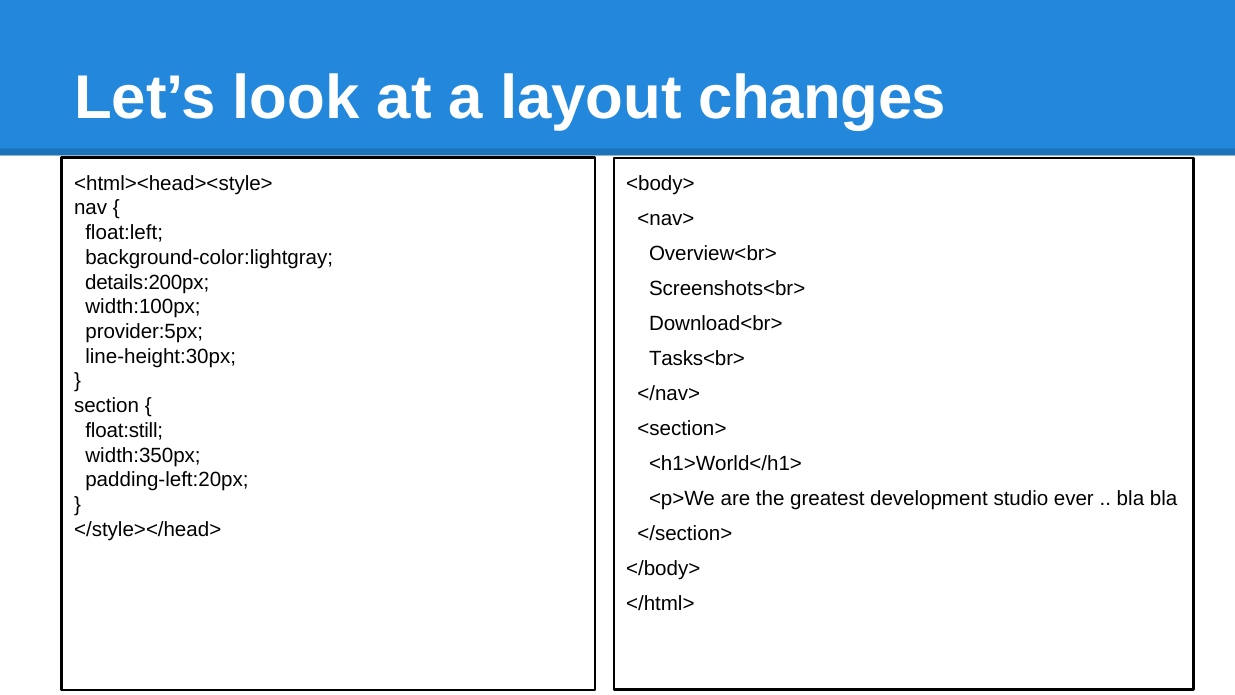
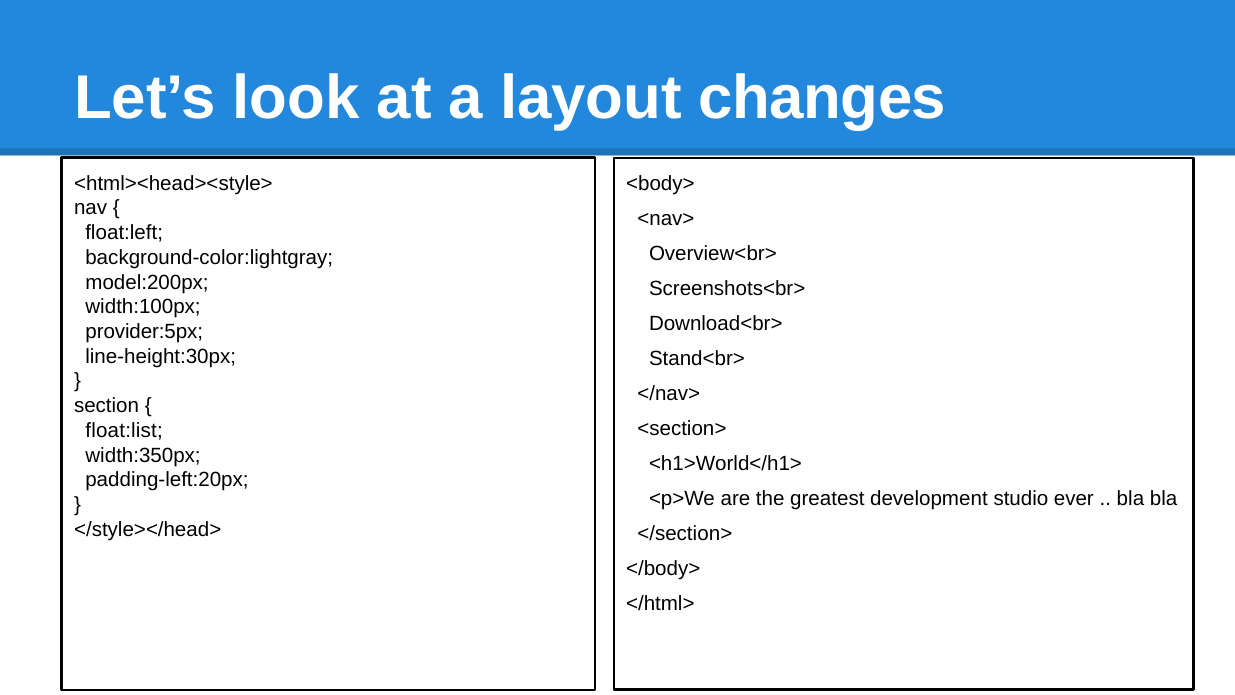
details:200px: details:200px -> model:200px
Tasks<br>: Tasks<br> -> Stand<br>
float:still: float:still -> float:list
